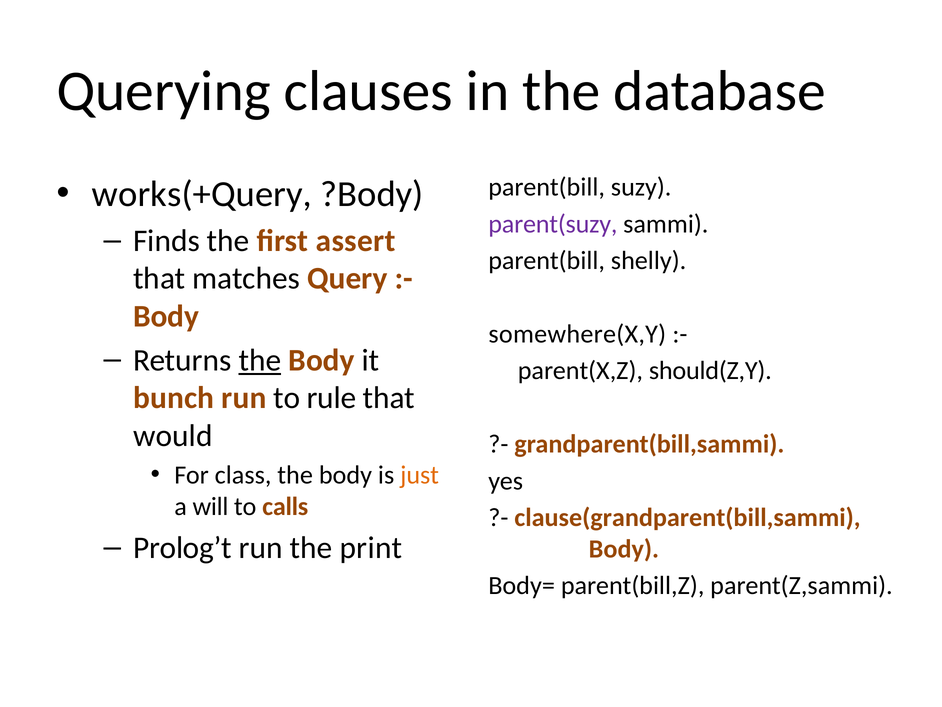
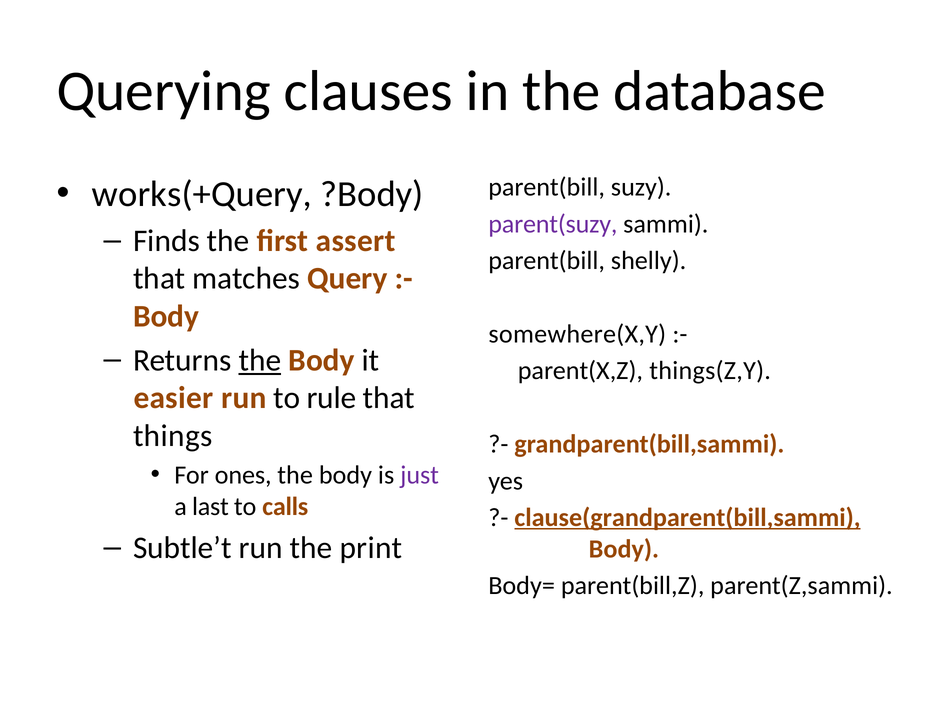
should(Z,Y: should(Z,Y -> things(Z,Y
bunch: bunch -> easier
would: would -> things
class: class -> ones
just colour: orange -> purple
will: will -> last
clause(grandparent(bill,sammi underline: none -> present
Prolog’t: Prolog’t -> Subtle’t
